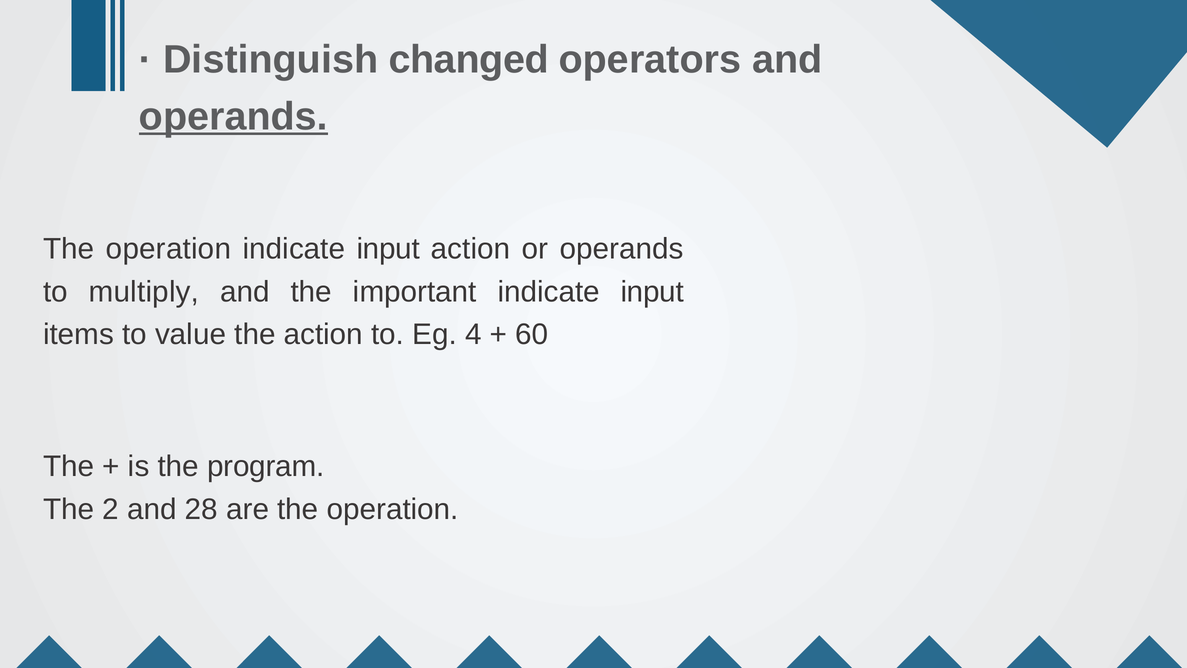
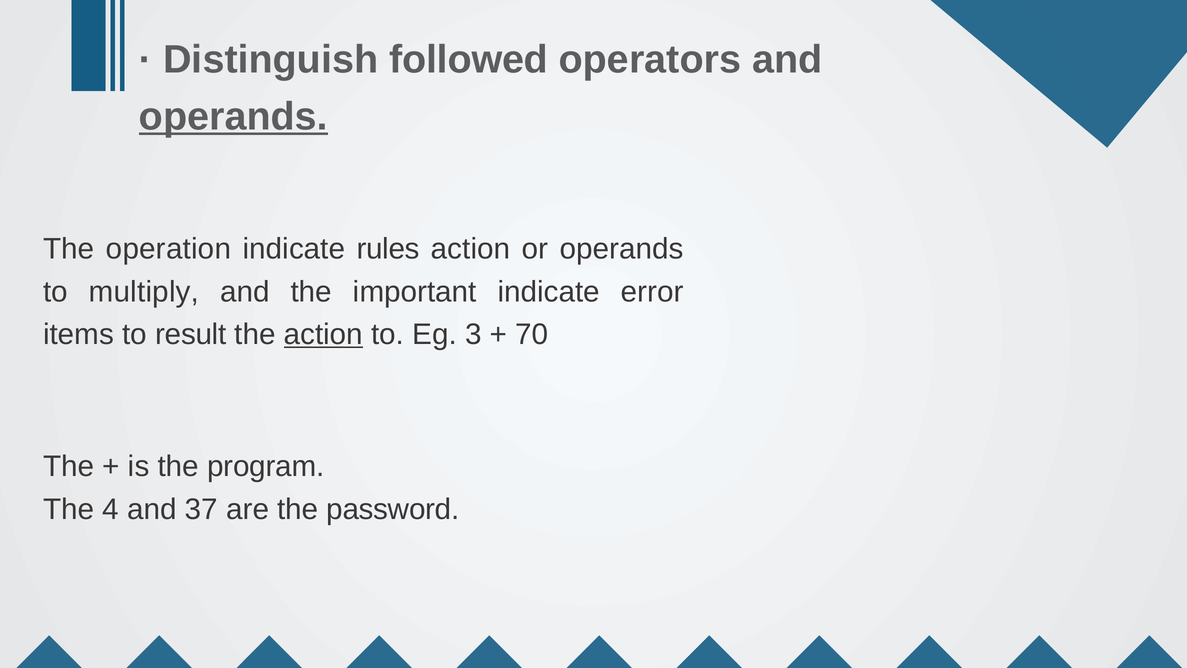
changed: changed -> followed
input at (388, 249): input -> rules
input at (652, 292): input -> error
value: value -> result
action at (323, 334) underline: none -> present
4: 4 -> 3
60: 60 -> 70
2: 2 -> 4
28: 28 -> 37
are the operation: operation -> password
